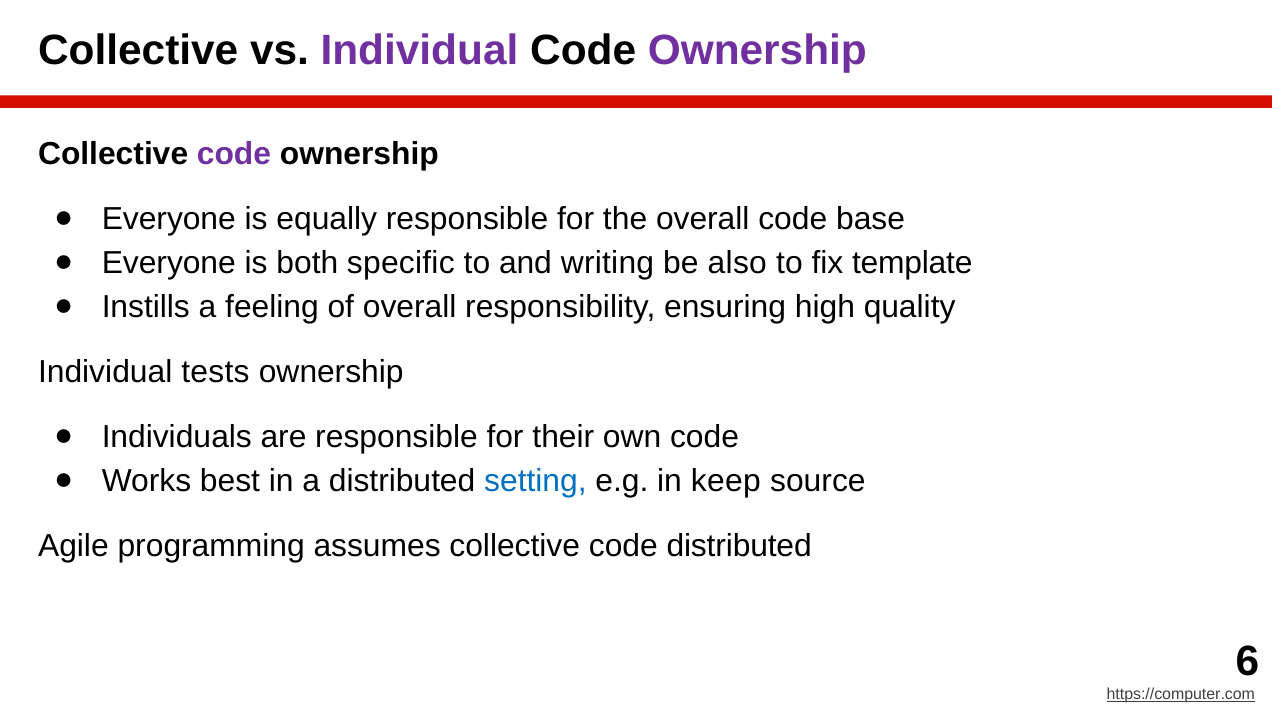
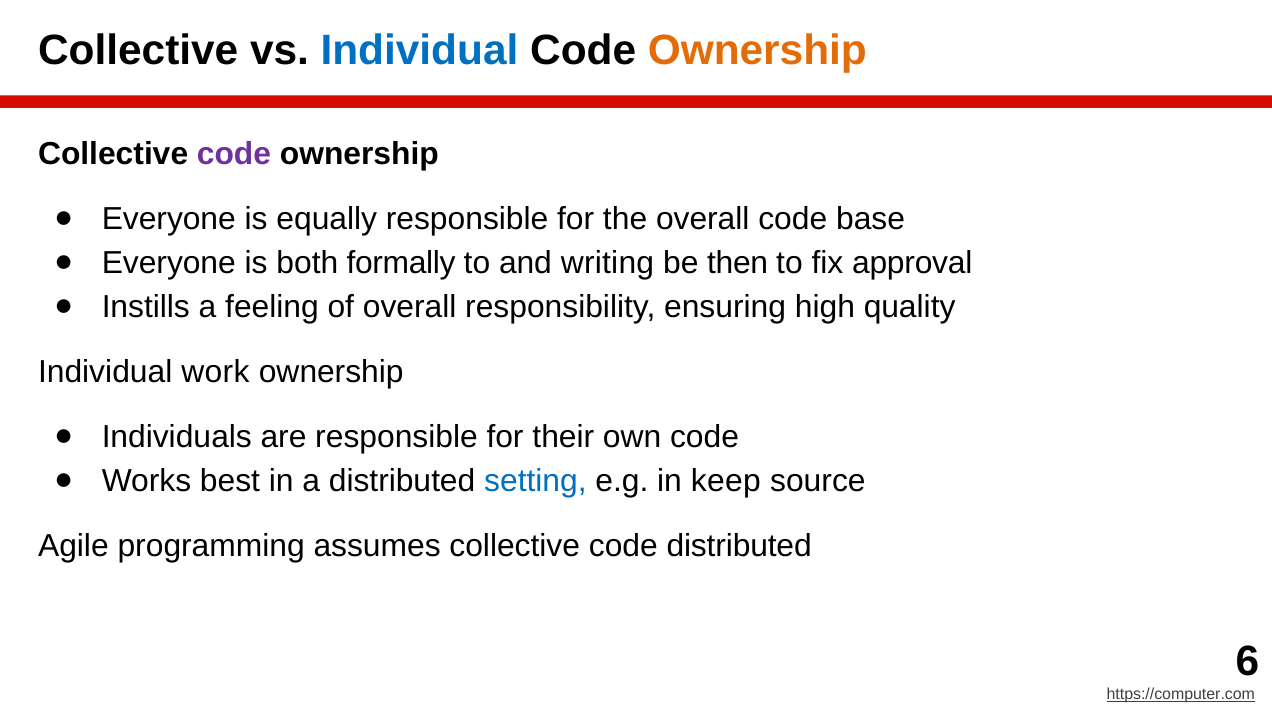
Individual at (419, 51) colour: purple -> blue
Ownership at (757, 51) colour: purple -> orange
specific: specific -> formally
also: also -> then
template: template -> approval
tests: tests -> work
